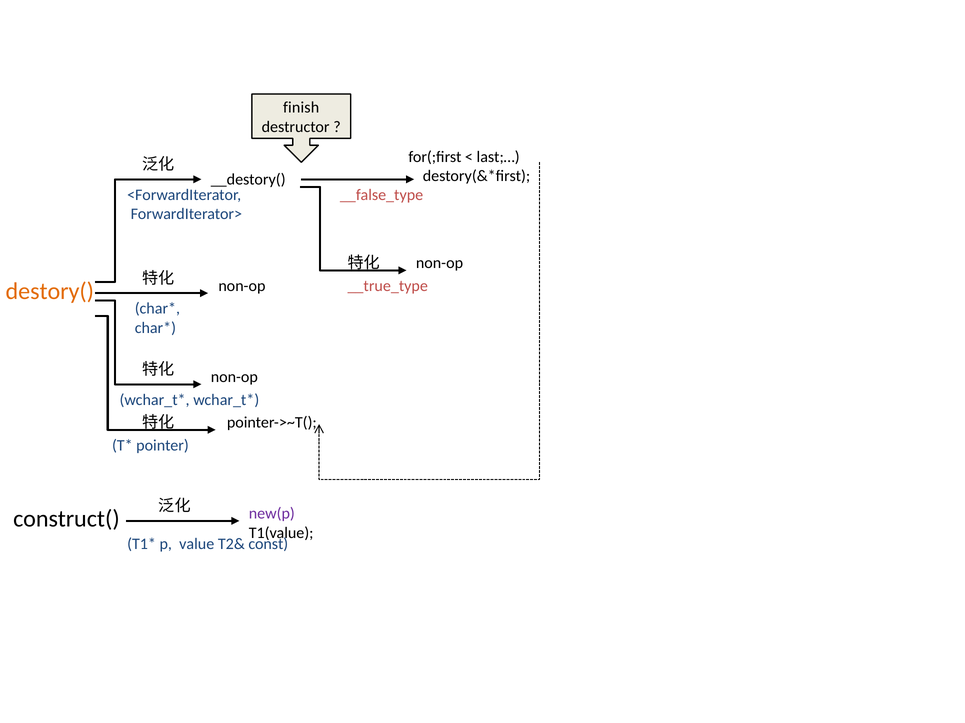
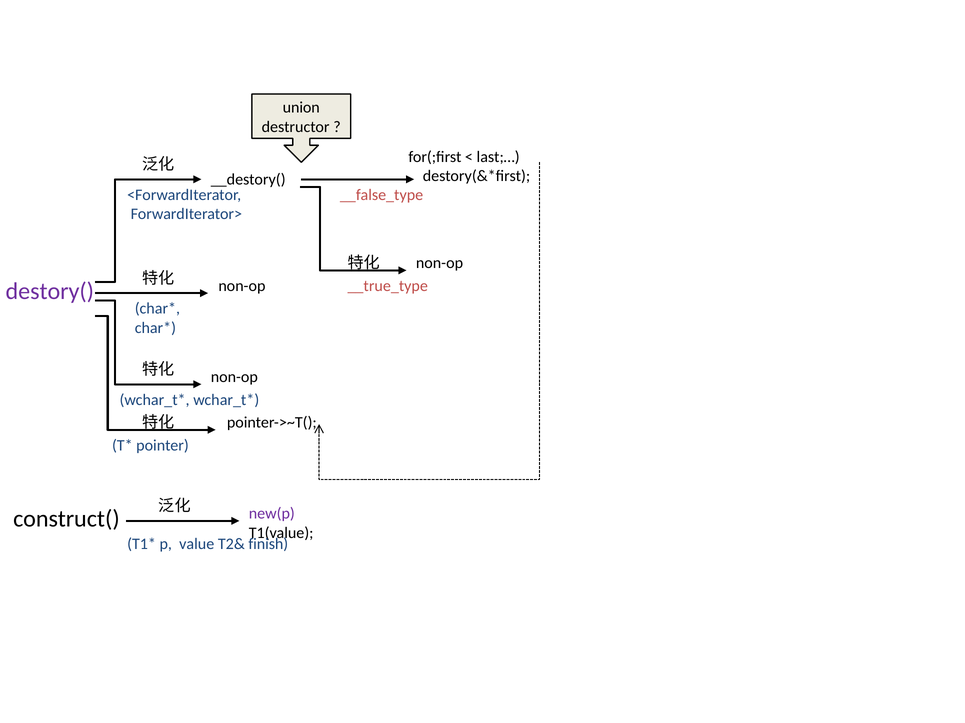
finish: finish -> union
destory( colour: orange -> purple
const: const -> finish
